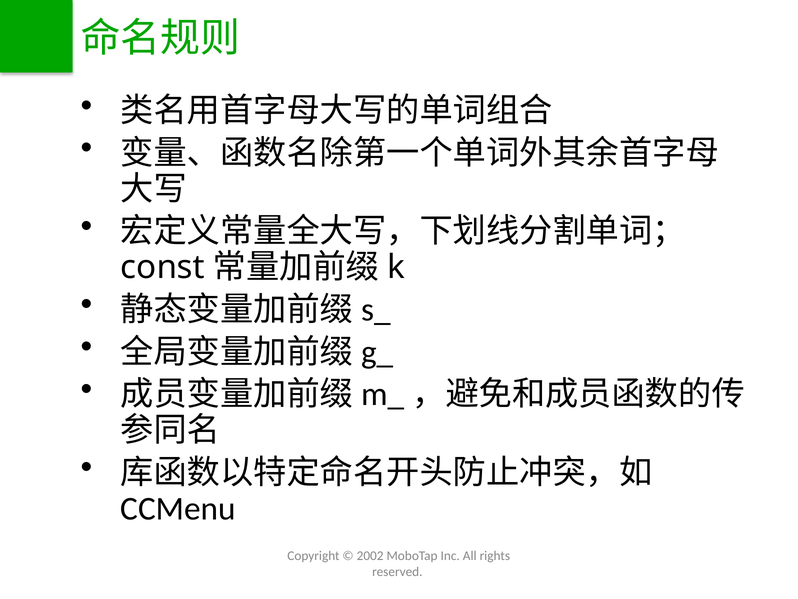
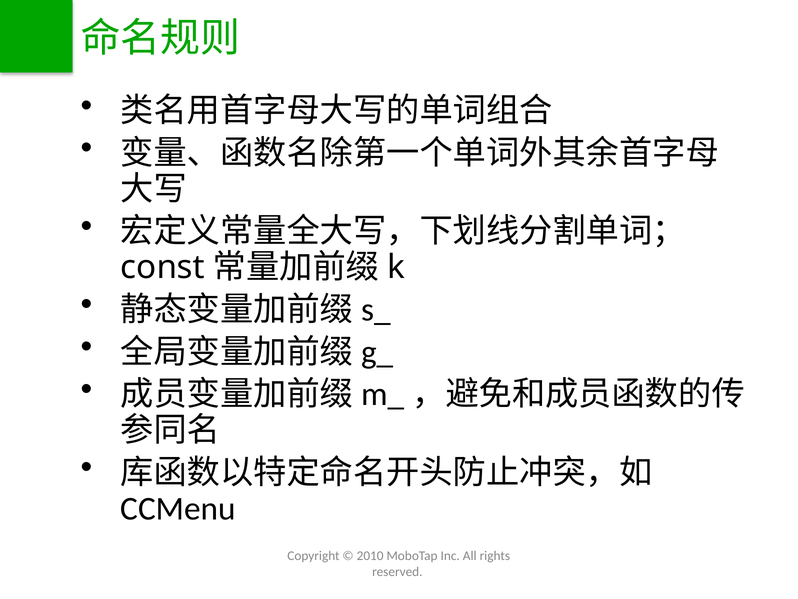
2002: 2002 -> 2010
